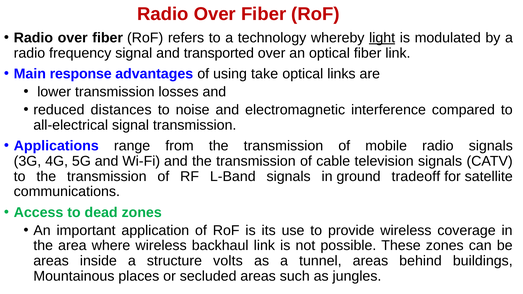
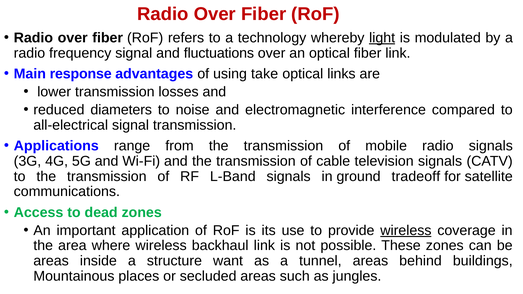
transported: transported -> fluctuations
distances: distances -> diameters
wireless at (406, 230) underline: none -> present
volts: volts -> want
